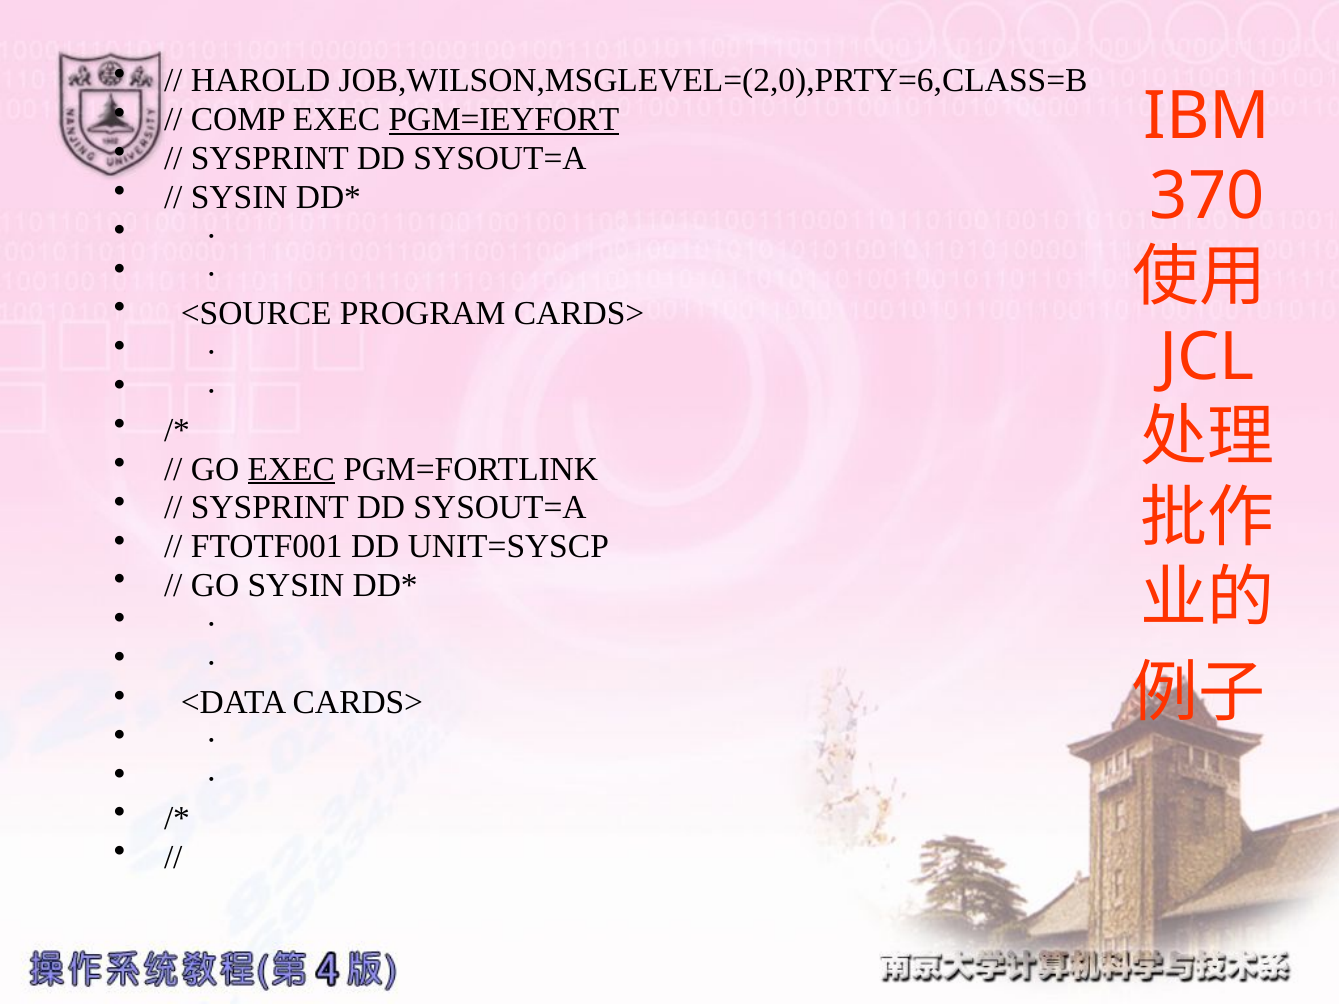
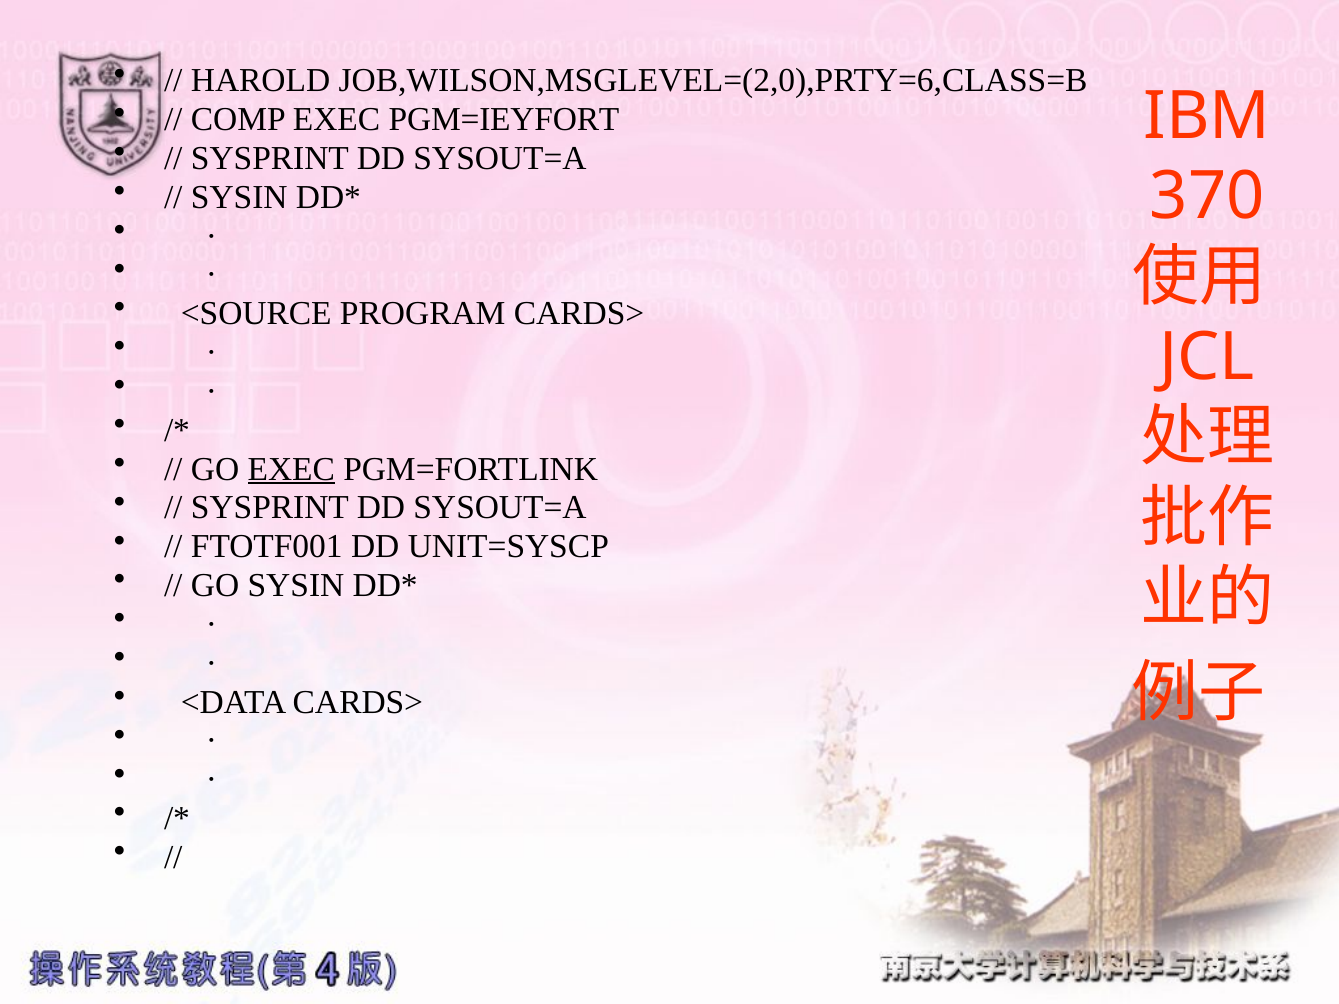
PGM=IEYFORT underline: present -> none
